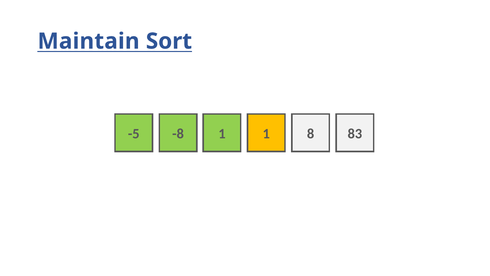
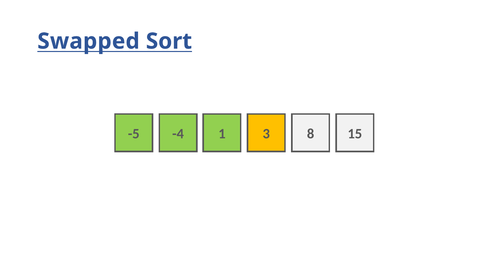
Maintain: Maintain -> Swapped
-8: -8 -> -4
1 1: 1 -> 3
83: 83 -> 15
